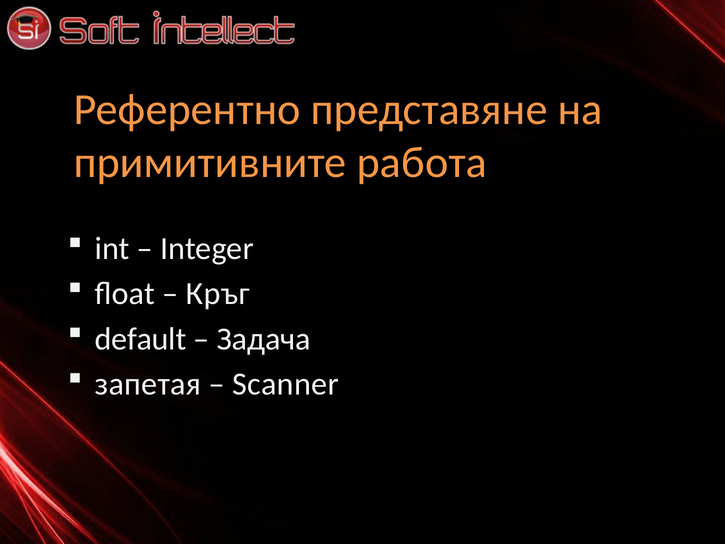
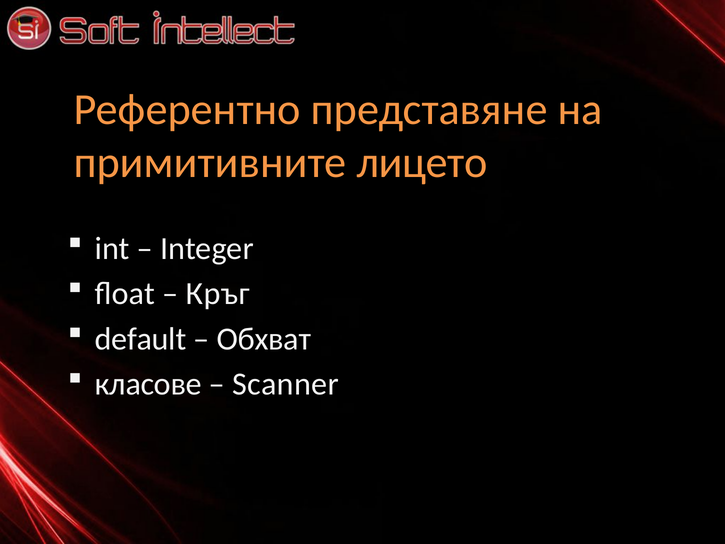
работа: работа -> лицето
Задача: Задача -> Обхват
запетая: запетая -> класове
